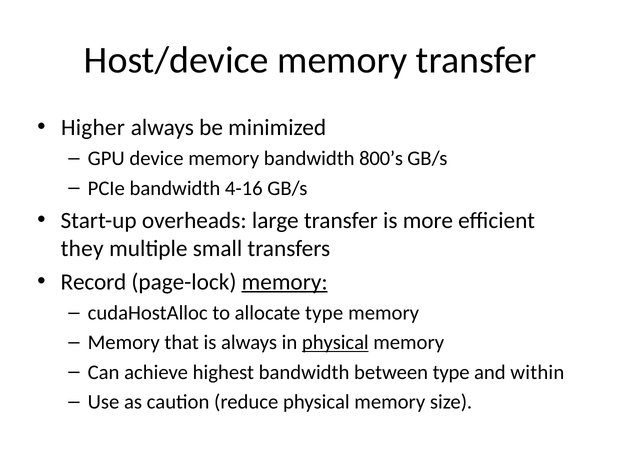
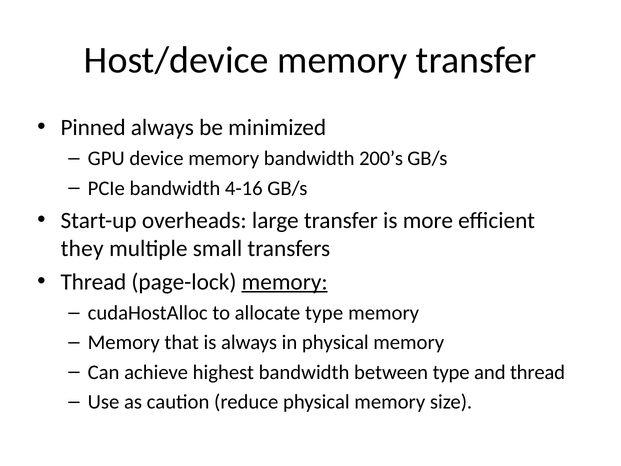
Higher: Higher -> Pinned
800’s: 800’s -> 200’s
Record at (93, 282): Record -> Thread
physical at (335, 342) underline: present -> none
and within: within -> thread
